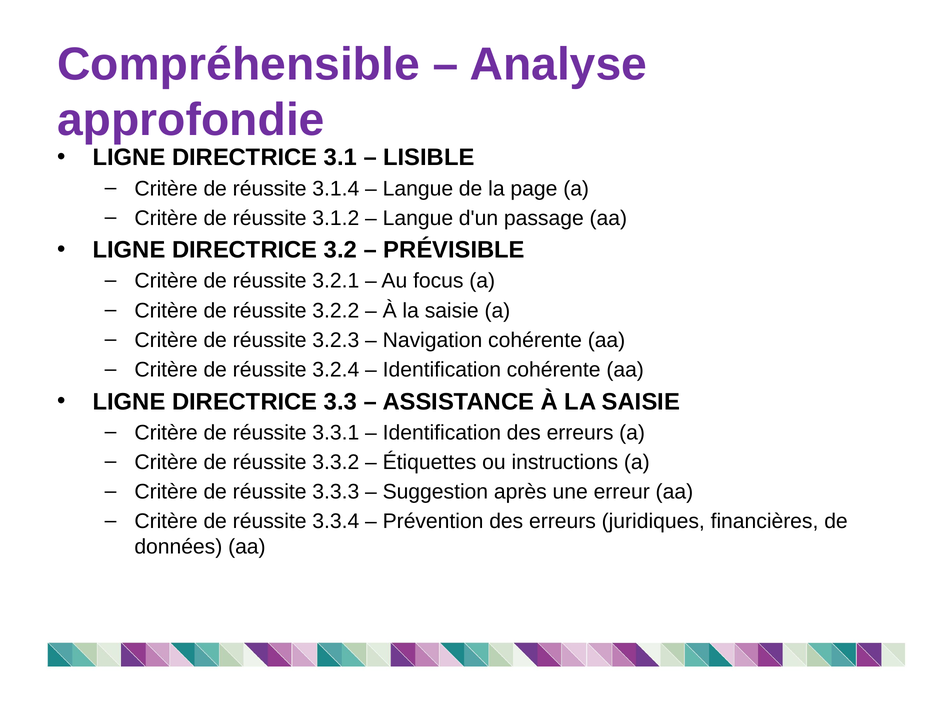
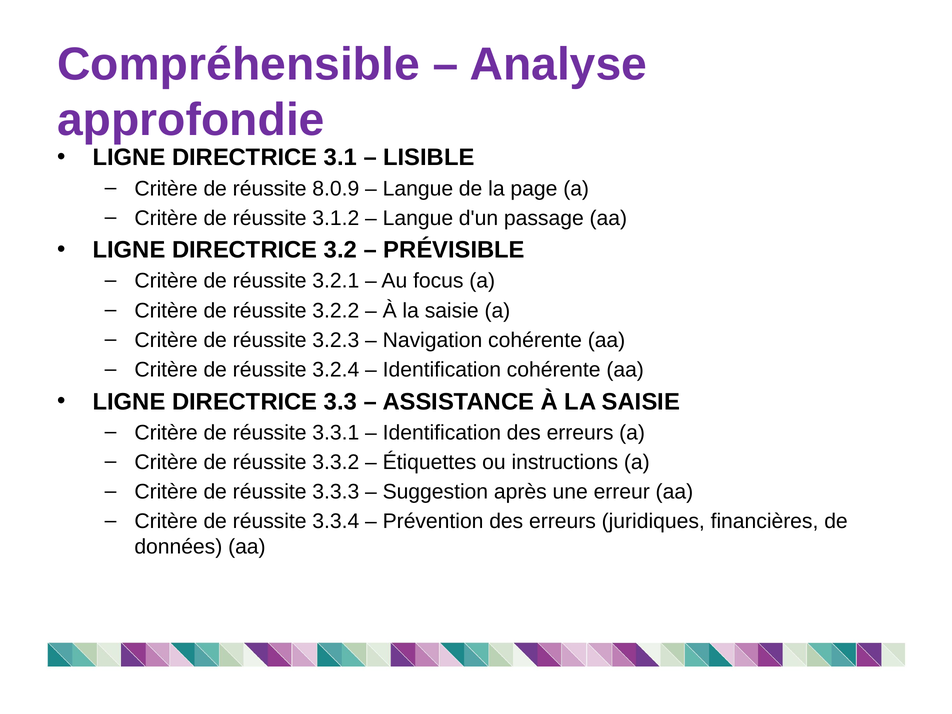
3.1.4: 3.1.4 -> 8.0.9
